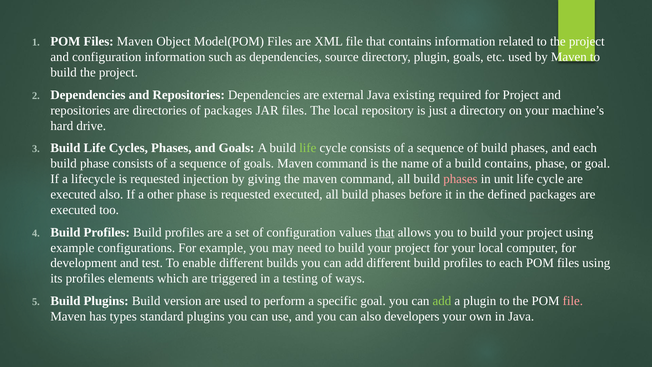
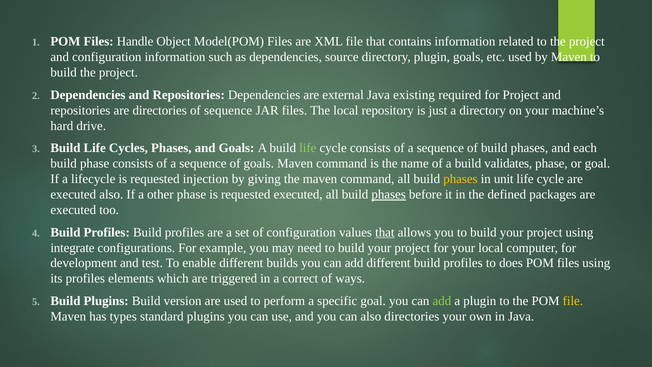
Files Maven: Maven -> Handle
of packages: packages -> sequence
build contains: contains -> validates
phases at (460, 179) colour: pink -> yellow
phases at (389, 194) underline: none -> present
example at (72, 248): example -> integrate
to each: each -> does
testing: testing -> correct
file at (573, 301) colour: pink -> yellow
also developers: developers -> directories
